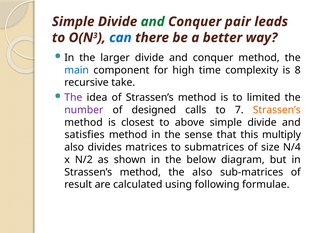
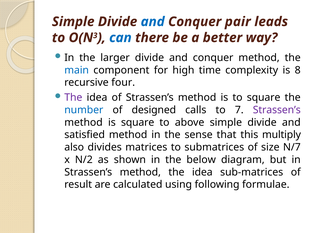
and at (153, 22) colour: green -> blue
take: take -> four
to limited: limited -> square
number colour: purple -> blue
Strassen’s at (277, 110) colour: orange -> purple
is closest: closest -> square
satisfies: satisfies -> satisfied
N/4: N/4 -> N/7
method the also: also -> idea
